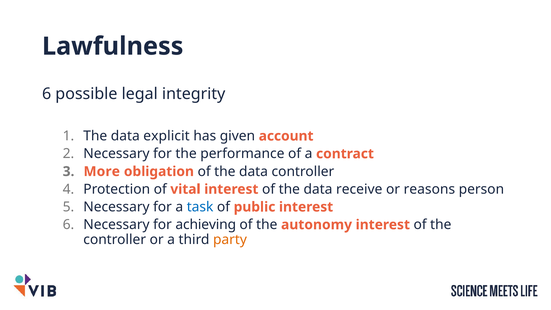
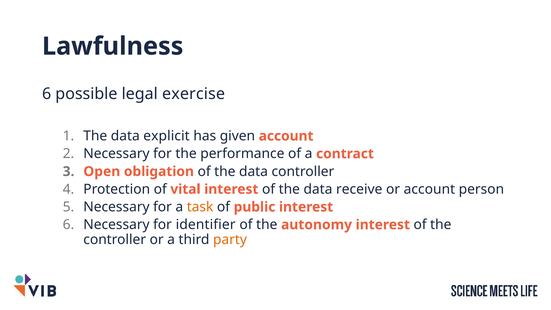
integrity: integrity -> exercise
More: More -> Open
or reasons: reasons -> account
task colour: blue -> orange
achieving: achieving -> identifier
